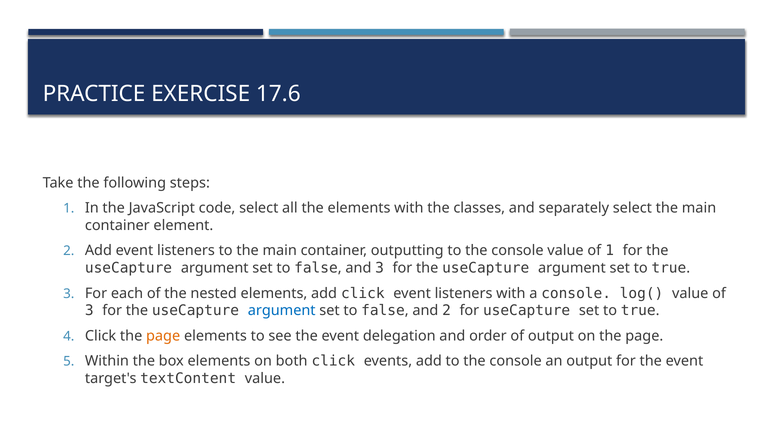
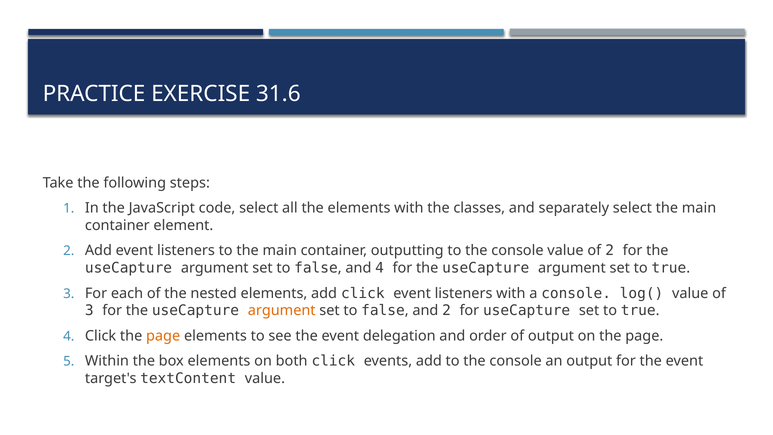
17.6: 17.6 -> 31.6
of 1: 1 -> 2
and 3: 3 -> 4
argument at (282, 311) colour: blue -> orange
